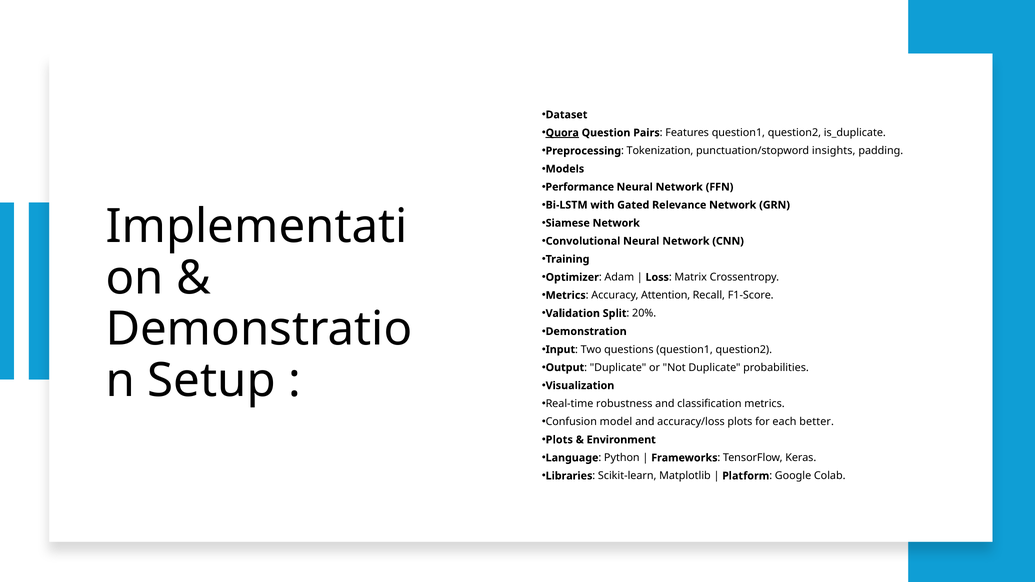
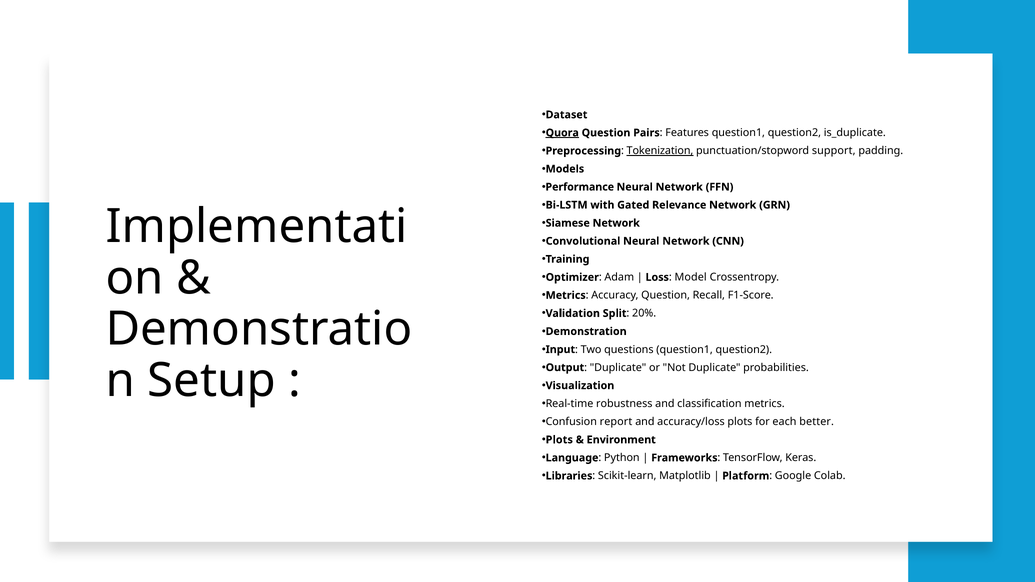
Tokenization underline: none -> present
insights: insights -> support
Matrix: Matrix -> Model
Accuracy Attention: Attention -> Question
model: model -> report
